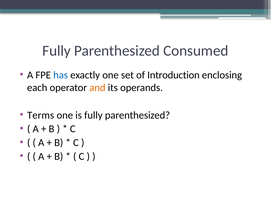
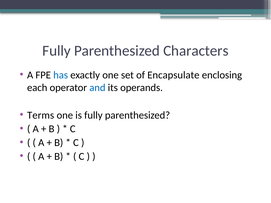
Consumed: Consumed -> Characters
Introduction: Introduction -> Encapsulate
and colour: orange -> blue
